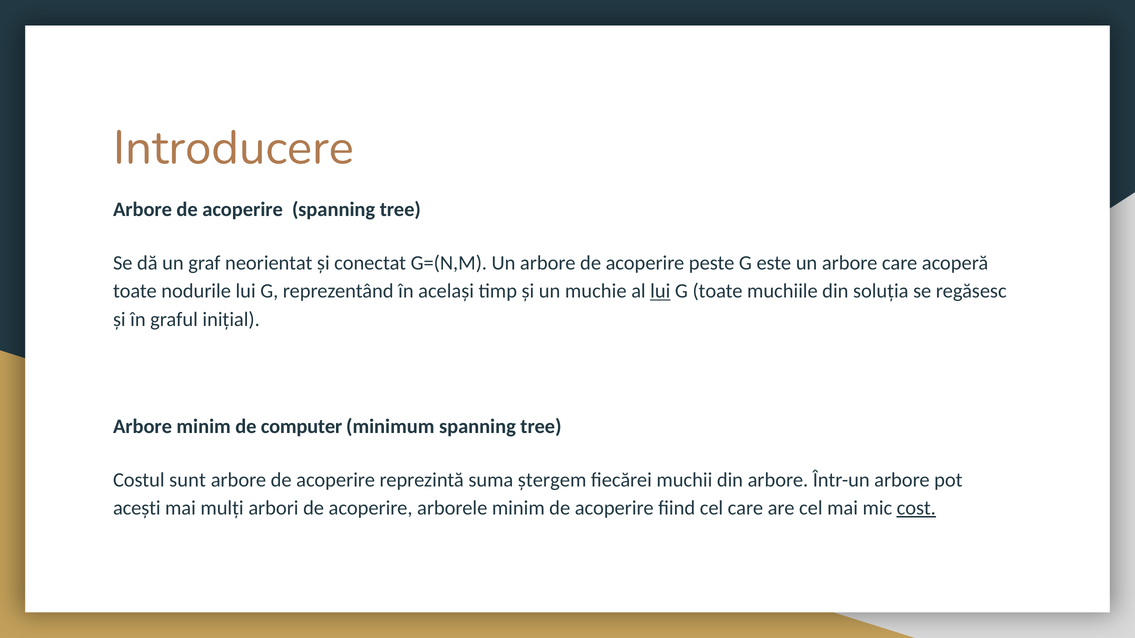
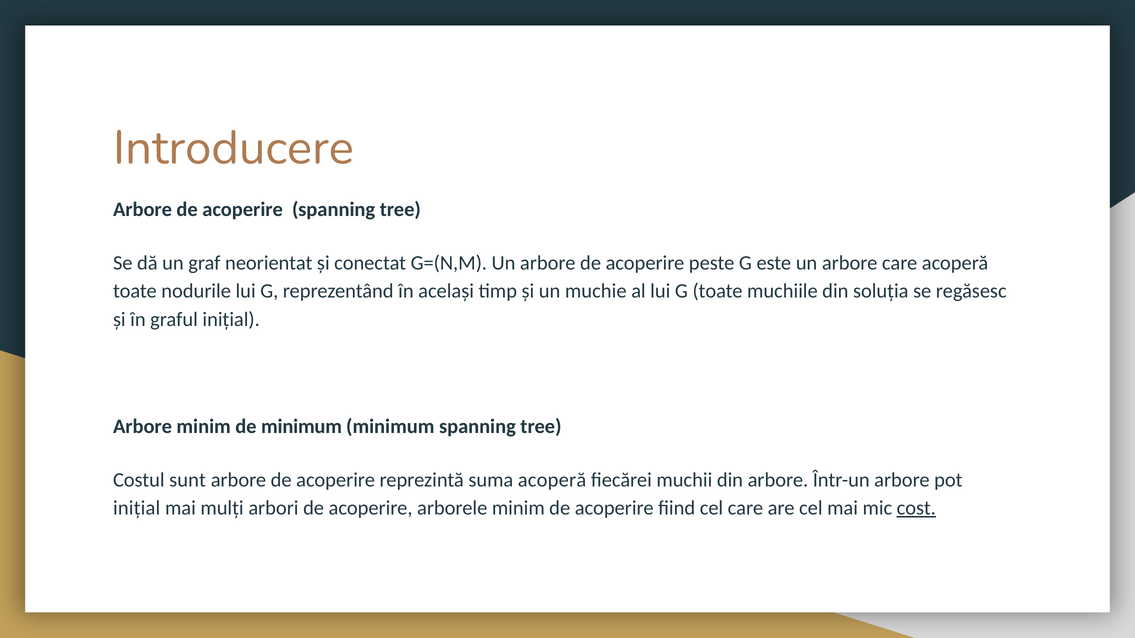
lui at (660, 291) underline: present -> none
de computer: computer -> minimum
suma ștergem: ștergem -> acoperă
acești at (137, 508): acești -> inițial
